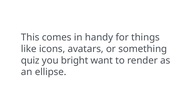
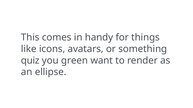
bright: bright -> green
